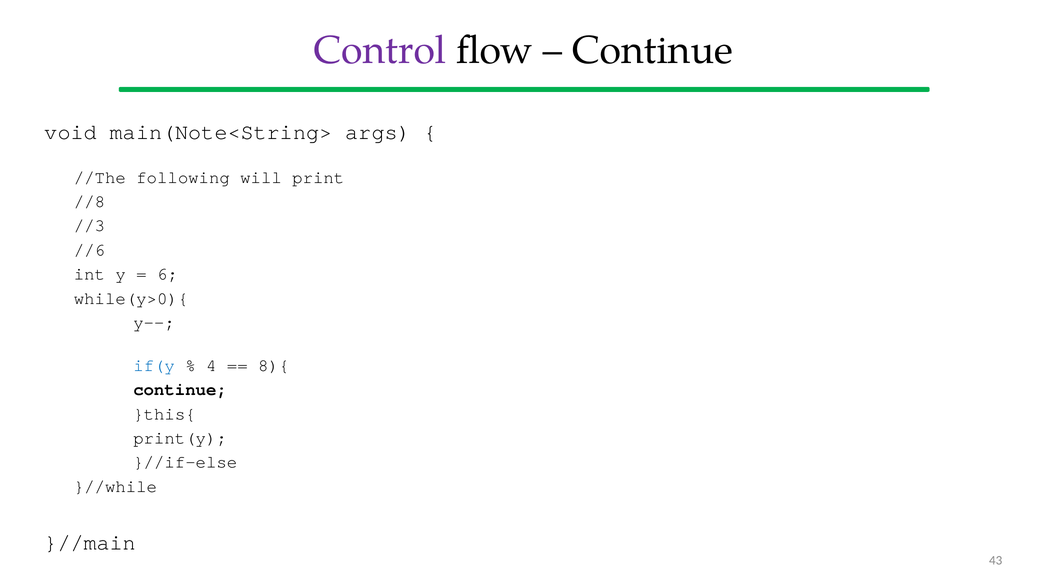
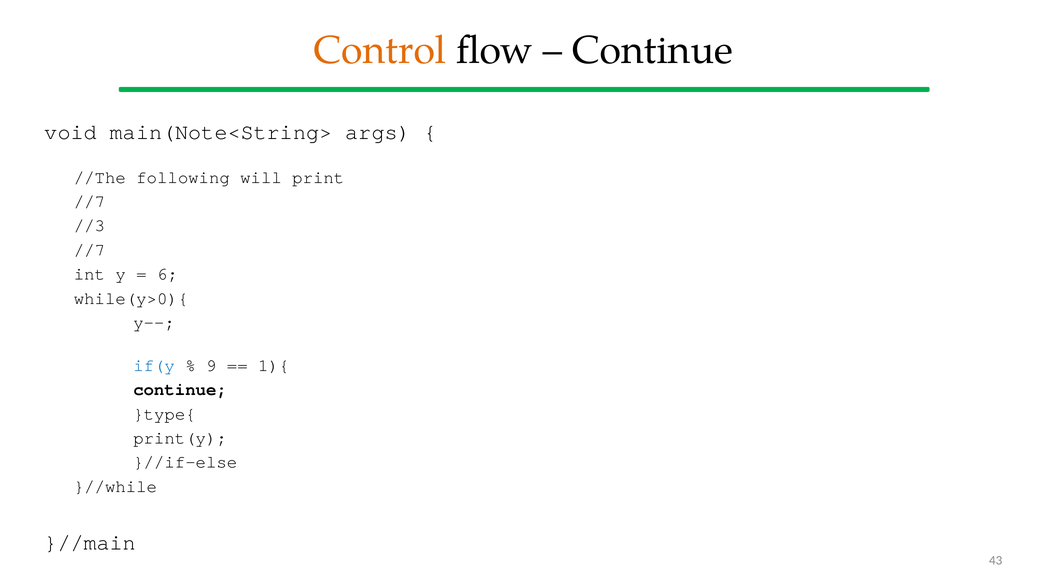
Control colour: purple -> orange
//8 at (89, 202): //8 -> //7
//6 at (89, 250): //6 -> //7
4: 4 -> 9
8){: 8){ -> 1){
}this{: }this{ -> }type{
